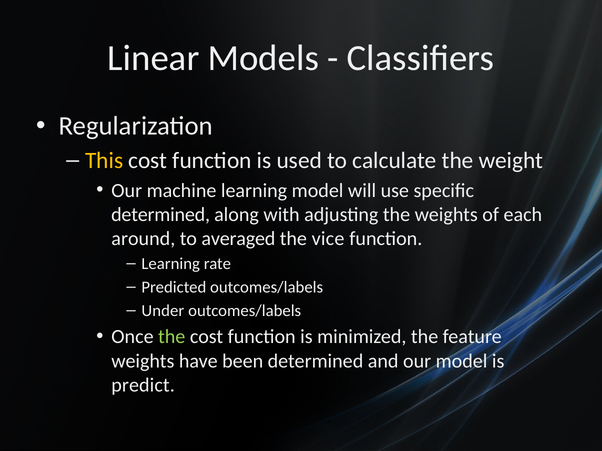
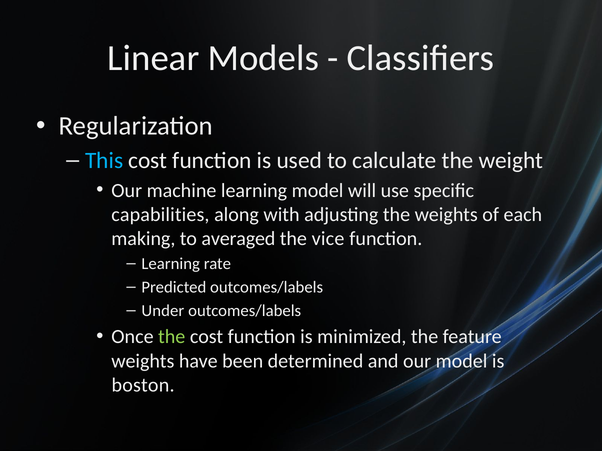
This colour: yellow -> light blue
determined at (161, 215): determined -> capabilities
around: around -> making
predict: predict -> boston
